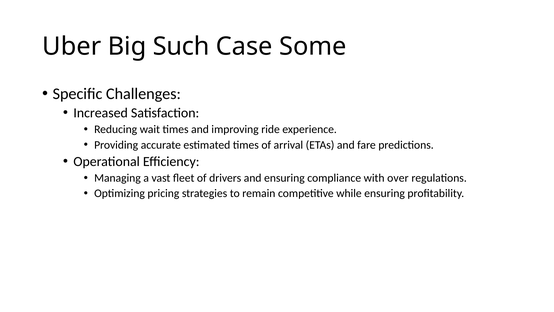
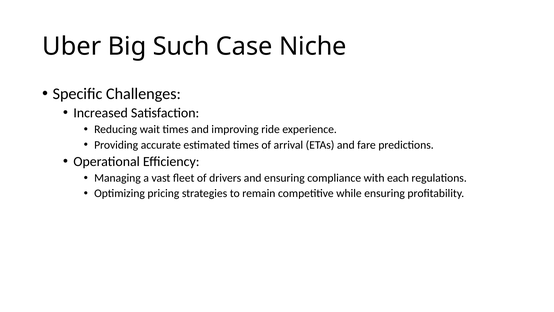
Some: Some -> Niche
over: over -> each
